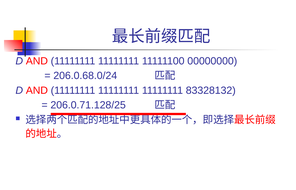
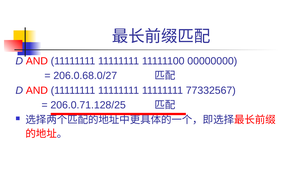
206.0.68.0/24: 206.0.68.0/24 -> 206.0.68.0/27
83328132: 83328132 -> 77332567
